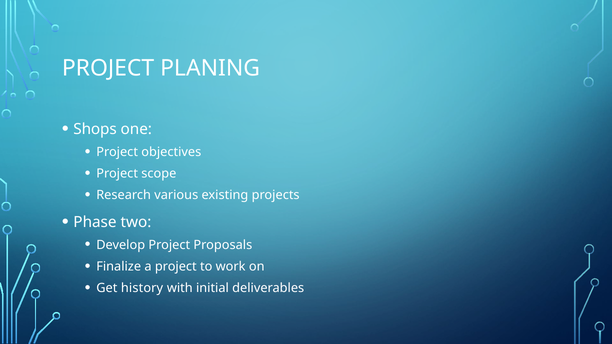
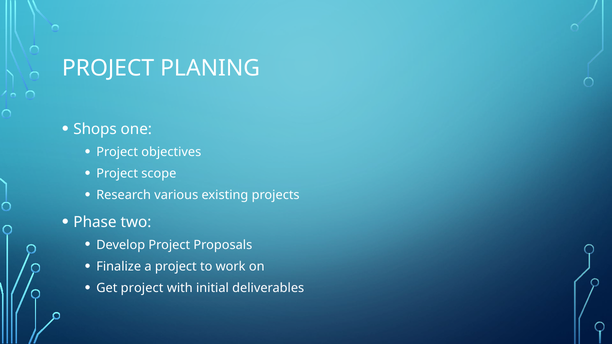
Get history: history -> project
